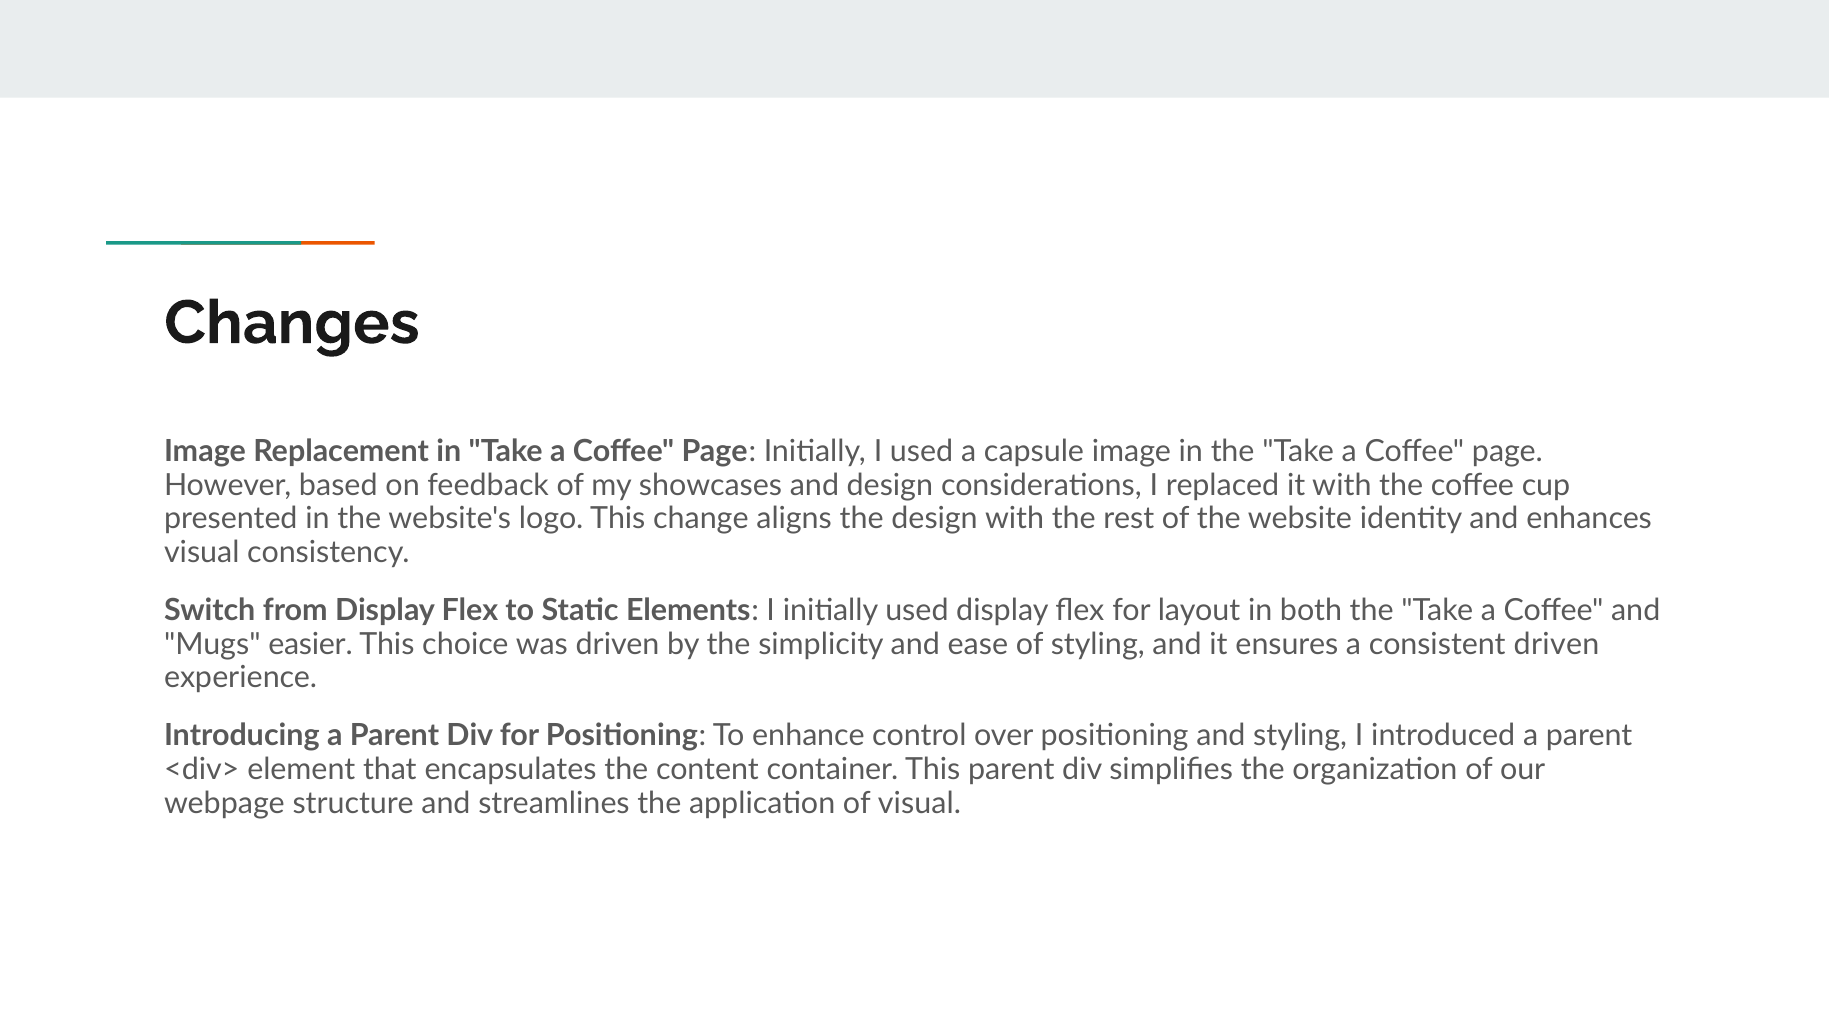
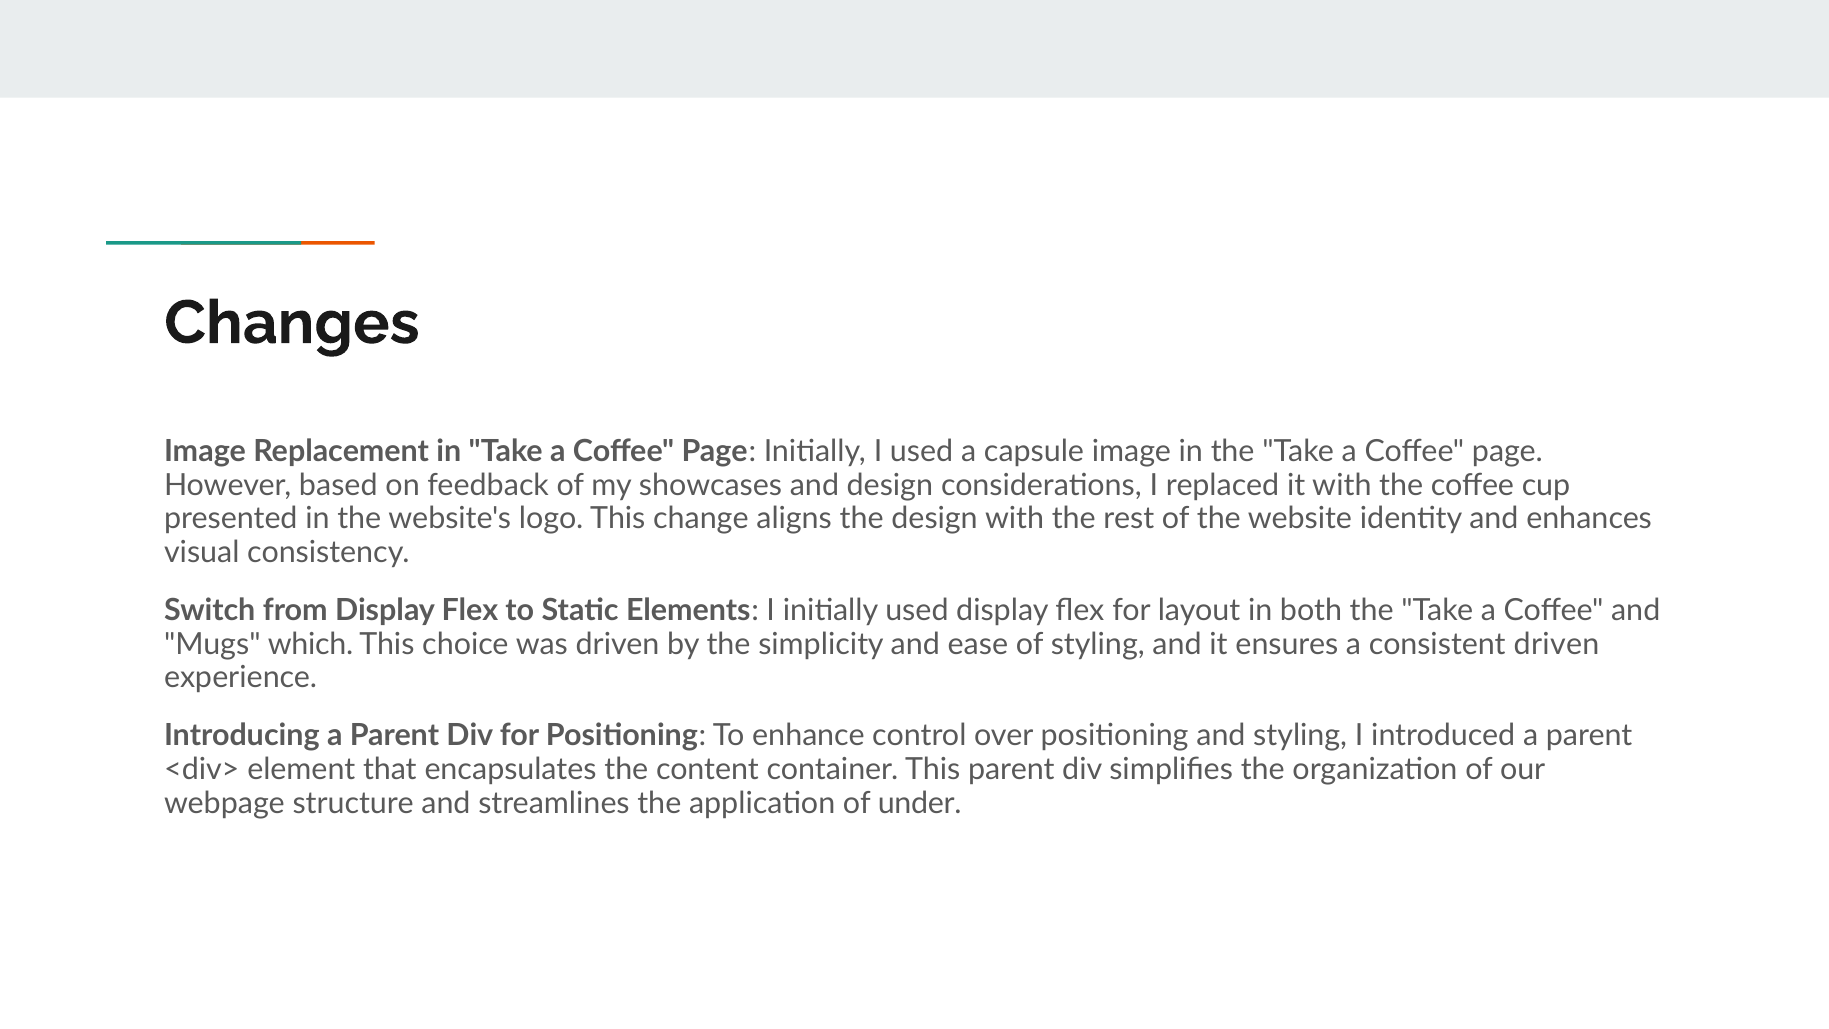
easier: easier -> which
of visual: visual -> under
